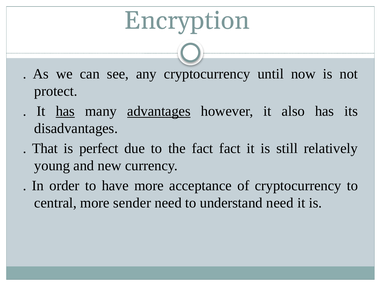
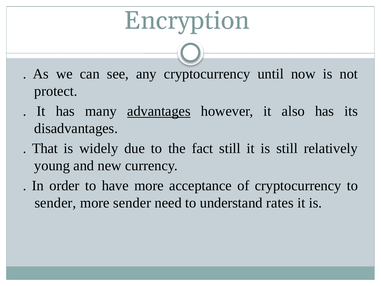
has at (65, 111) underline: present -> none
perfect: perfect -> widely
fact fact: fact -> still
central at (55, 203): central -> sender
understand need: need -> rates
